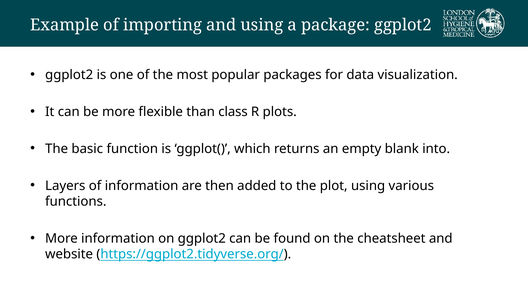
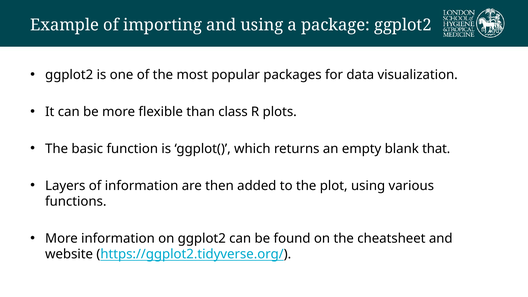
into: into -> that
